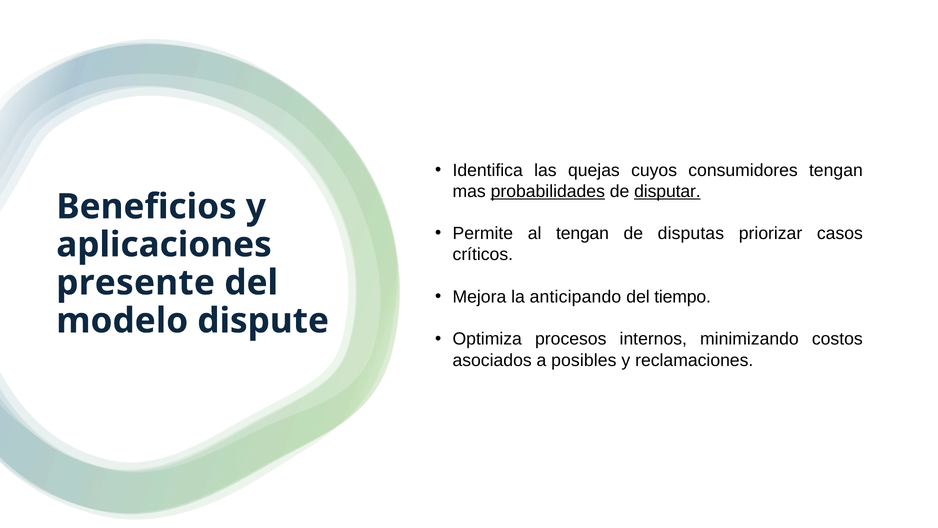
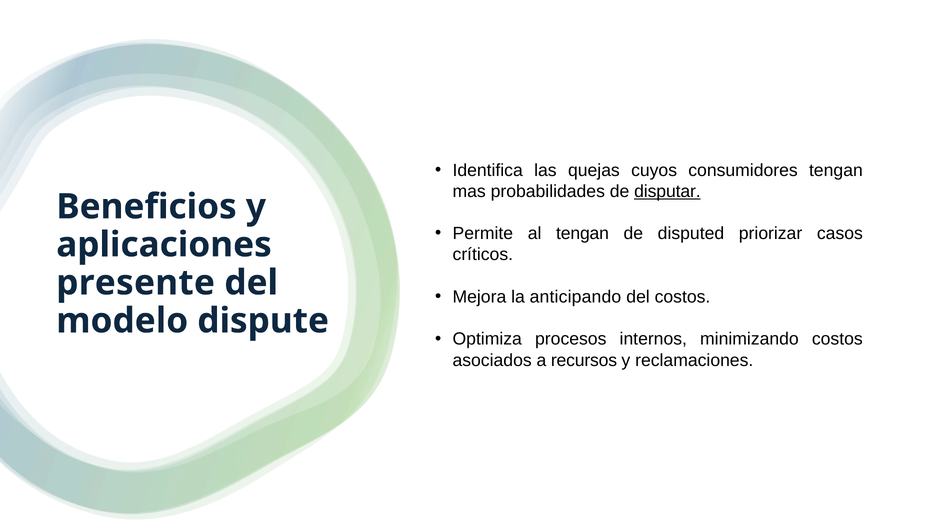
probabilidades underline: present -> none
disputas: disputas -> disputed
del tiempo: tiempo -> costos
posibles: posibles -> recursos
